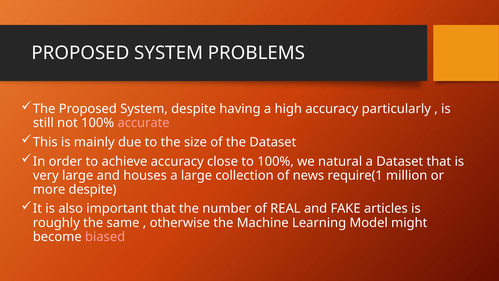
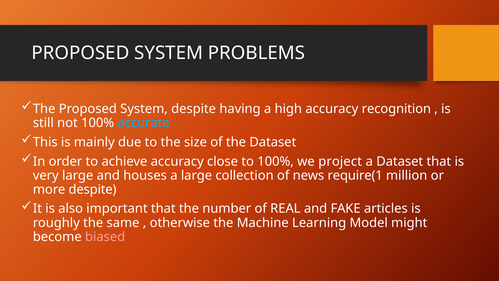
particularly: particularly -> recognition
accurate colour: pink -> light blue
natural: natural -> project
